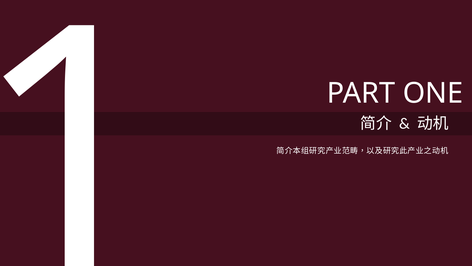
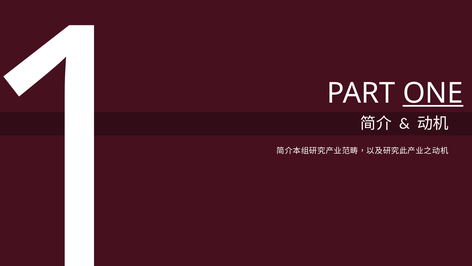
ONE underline: none -> present
